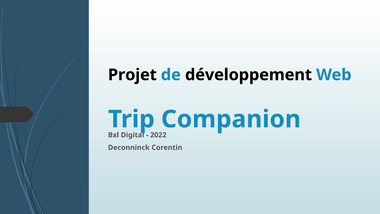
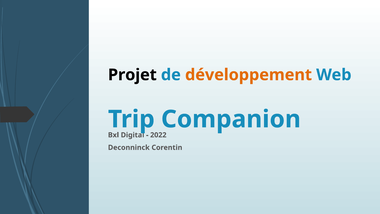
développement colour: black -> orange
